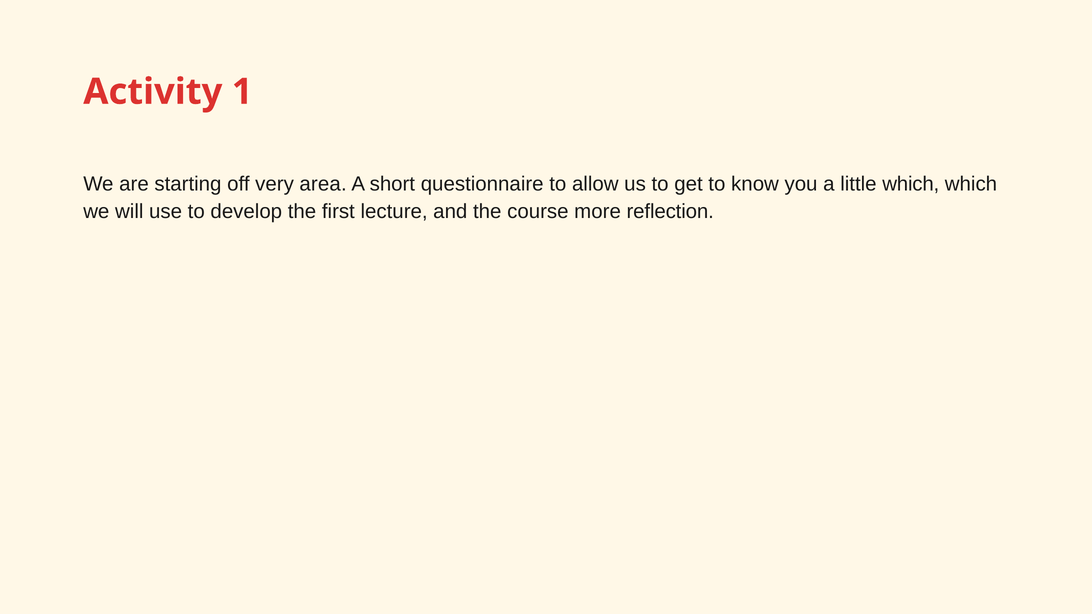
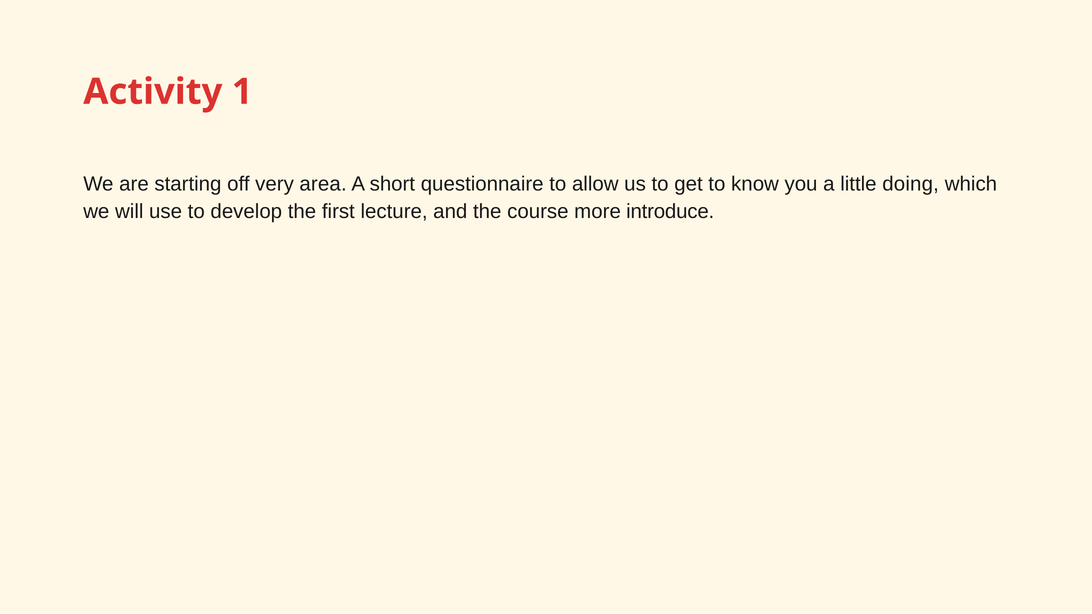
little which: which -> doing
reflection: reflection -> introduce
